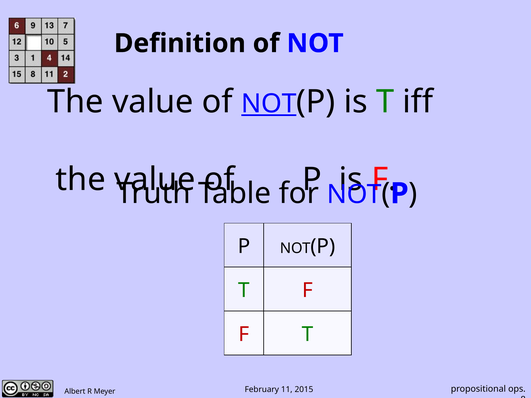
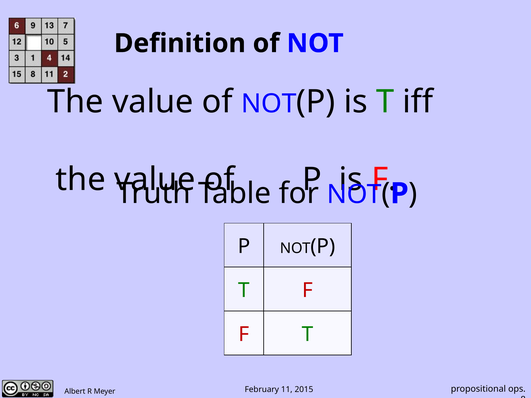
NOT at (269, 104) underline: present -> none
